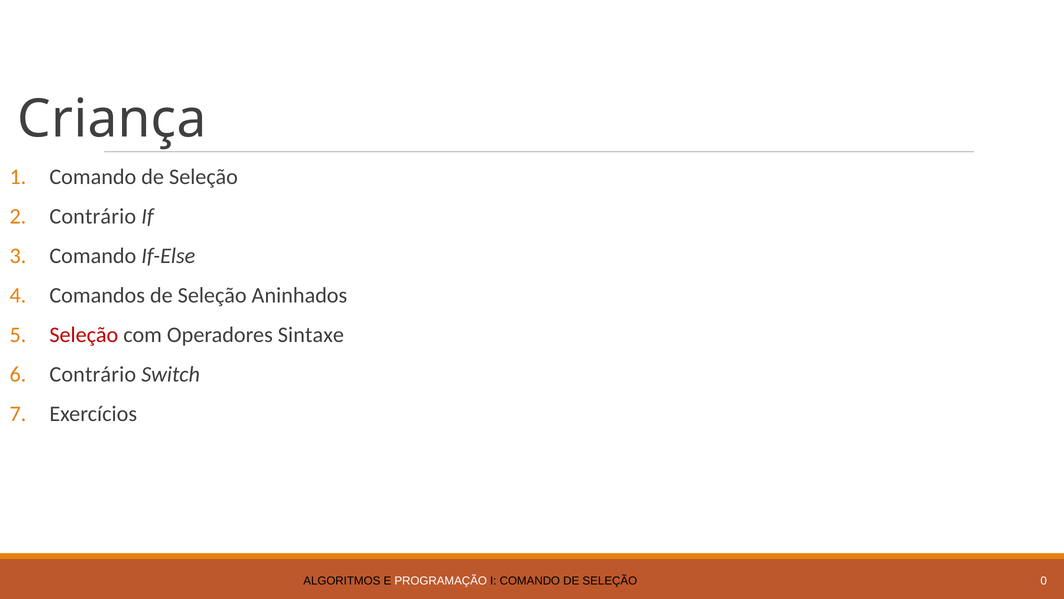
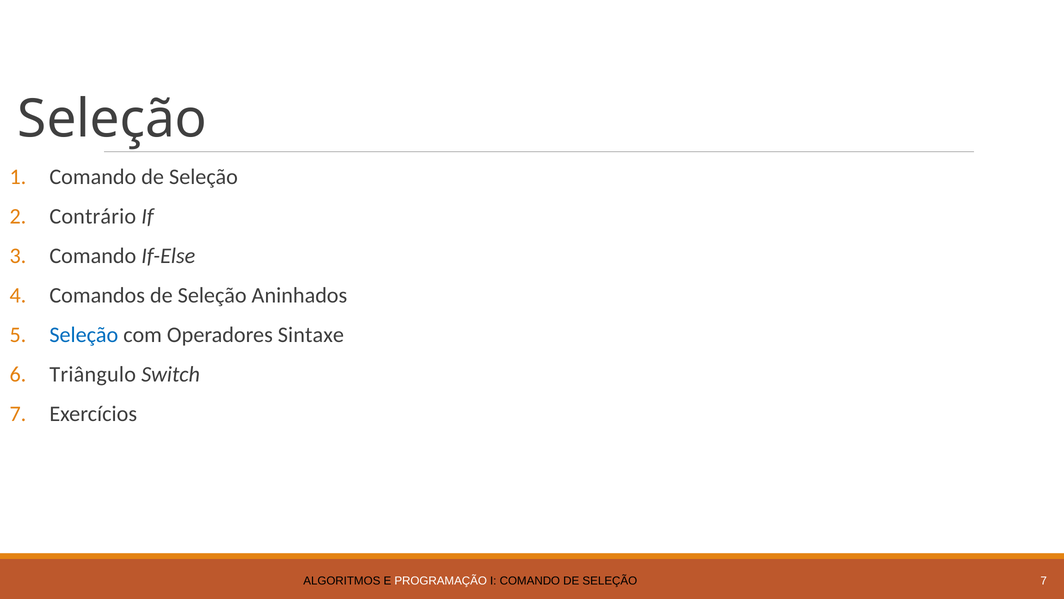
Criança at (112, 119): Criança -> Seleção
Seleção at (84, 335) colour: red -> blue
Contrário at (93, 374): Contrário -> Triângulo
SELEÇÃO 0: 0 -> 7
